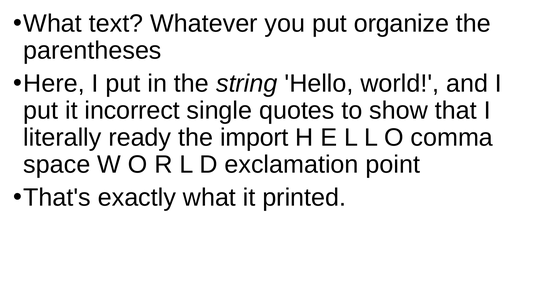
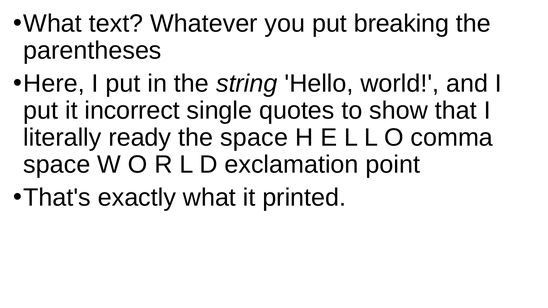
organize: organize -> breaking
the import: import -> space
